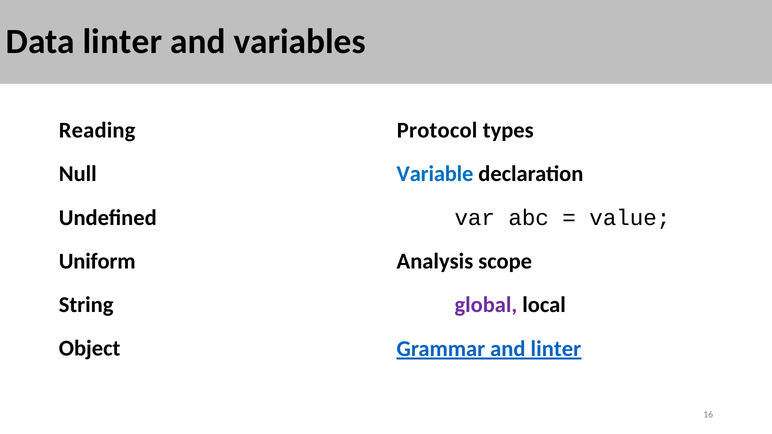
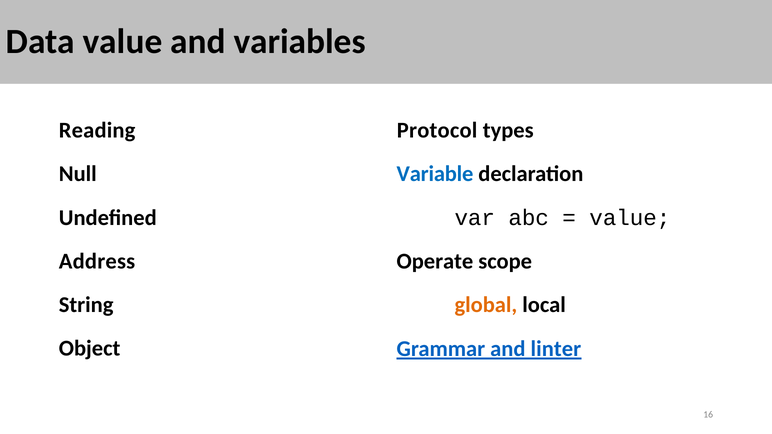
Data linter: linter -> value
Uniform: Uniform -> Address
Analysis: Analysis -> Operate
global colour: purple -> orange
